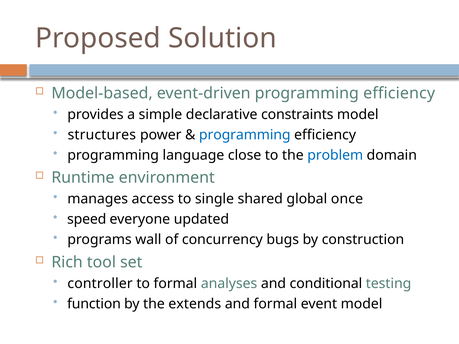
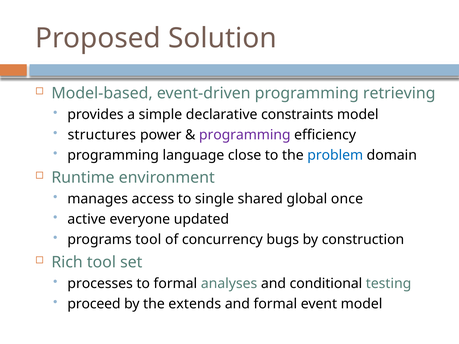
event-driven programming efficiency: efficiency -> retrieving
programming at (245, 135) colour: blue -> purple
speed: speed -> active
programs wall: wall -> tool
controller: controller -> processes
function: function -> proceed
